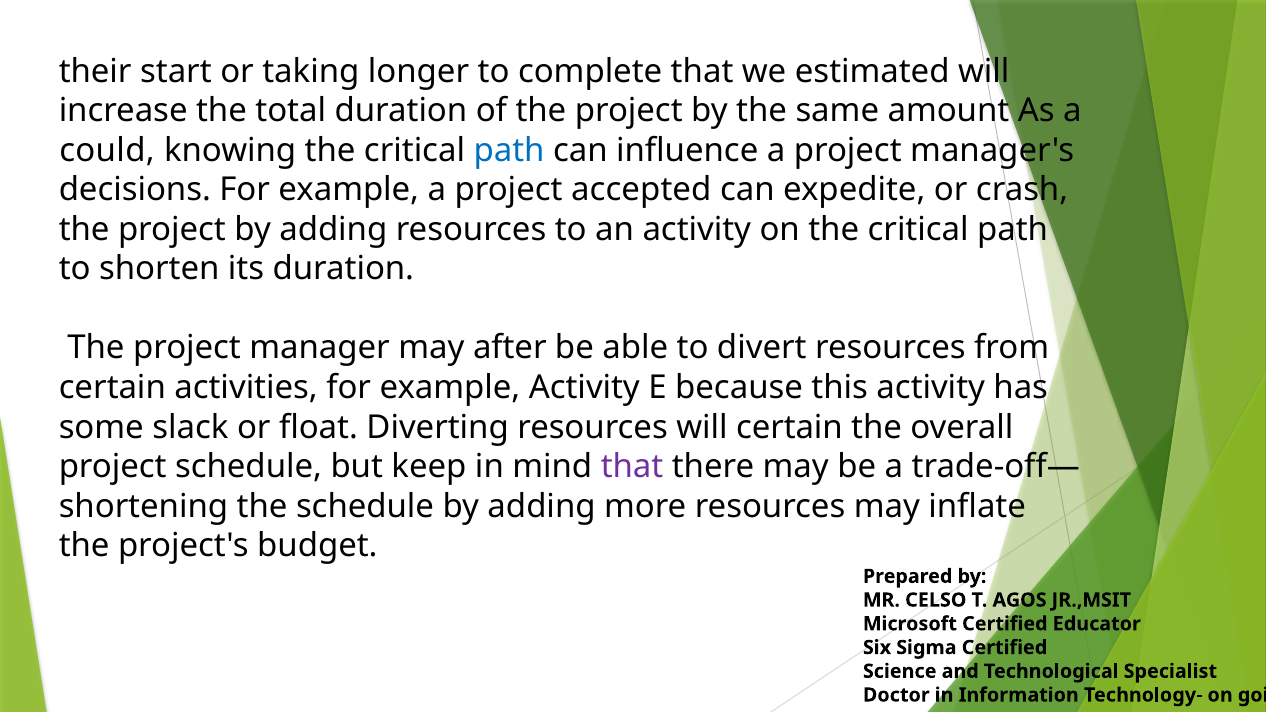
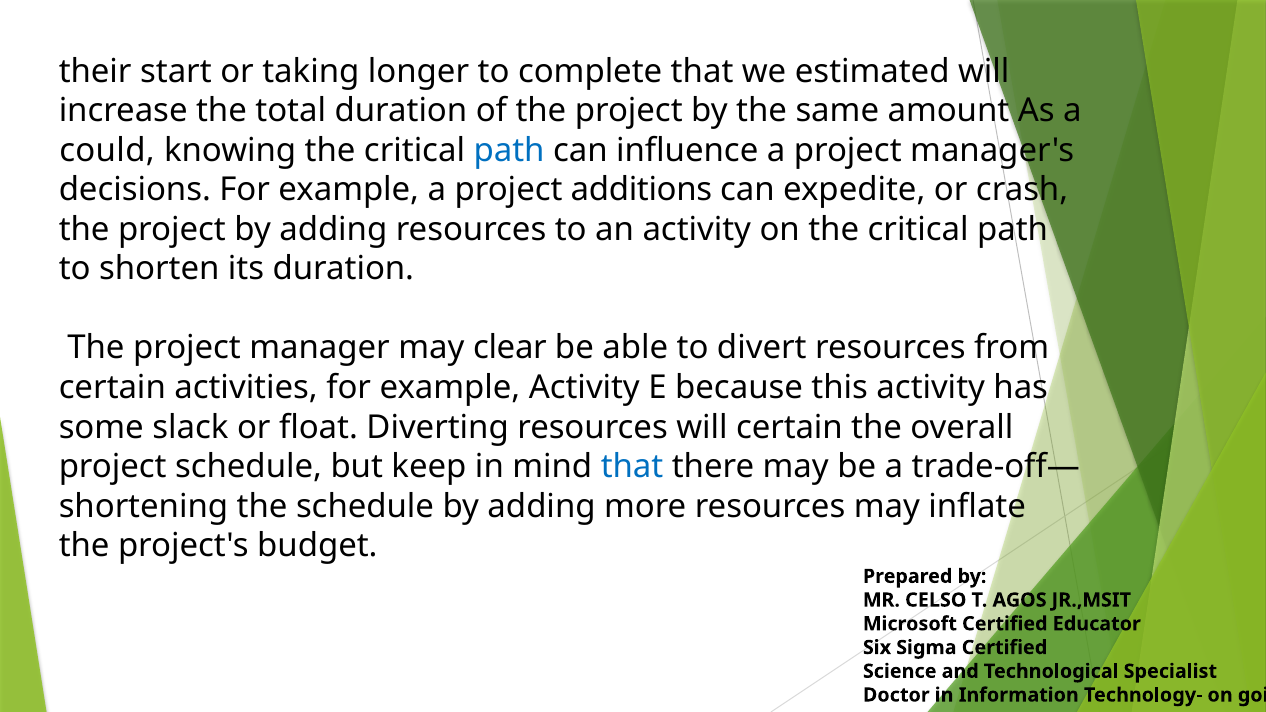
accepted: accepted -> additions
after: after -> clear
that at (632, 467) colour: purple -> blue
